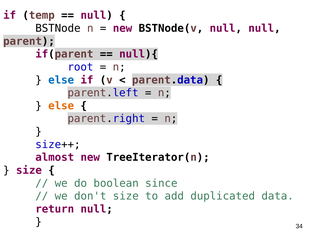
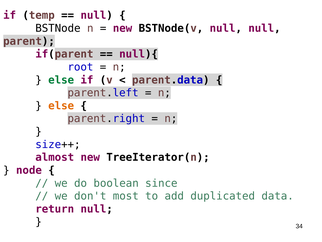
else at (61, 80) colour: blue -> green
size at (29, 170): size -> node
don't size: size -> most
